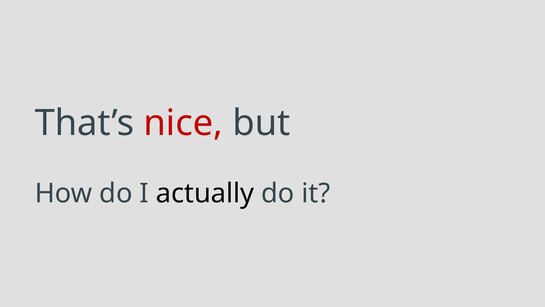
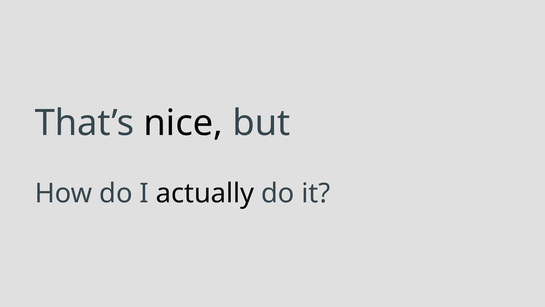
nice colour: red -> black
